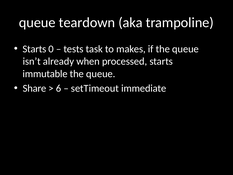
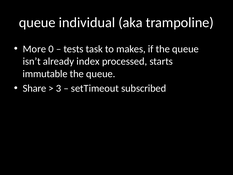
teardown: teardown -> individual
Starts at (34, 49): Starts -> More
when: when -> index
6: 6 -> 3
immediate: immediate -> subscribed
